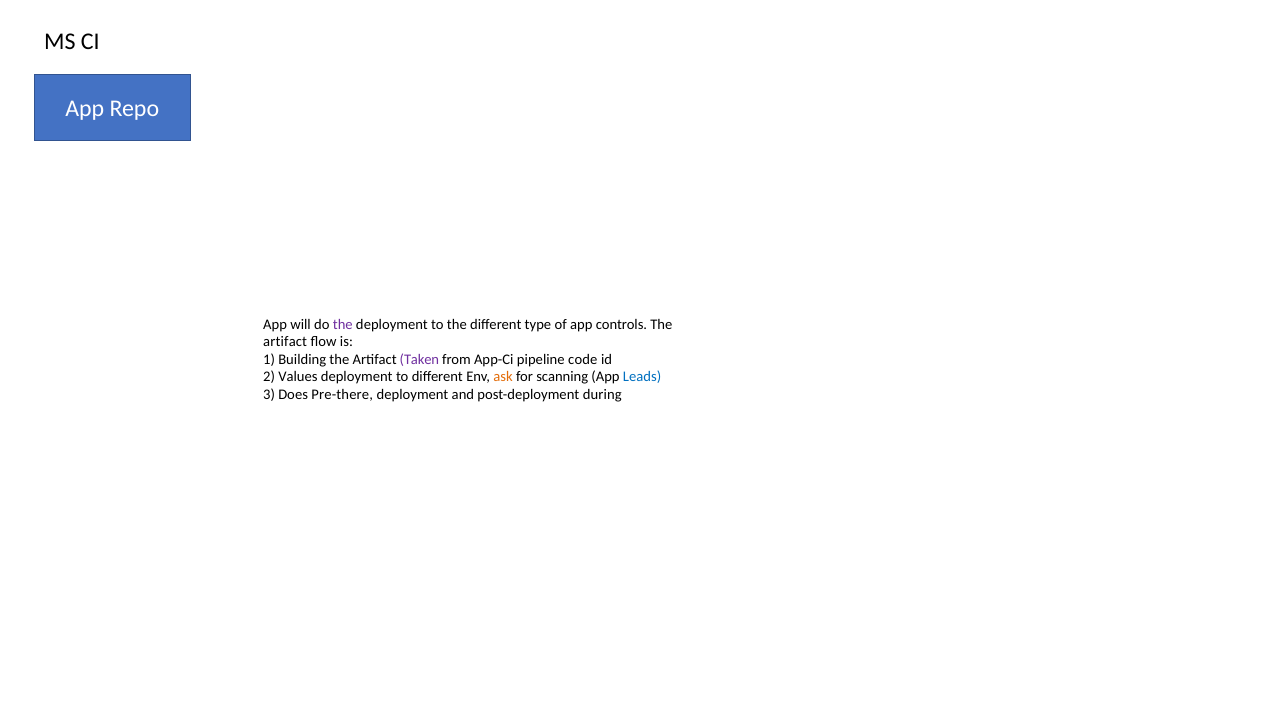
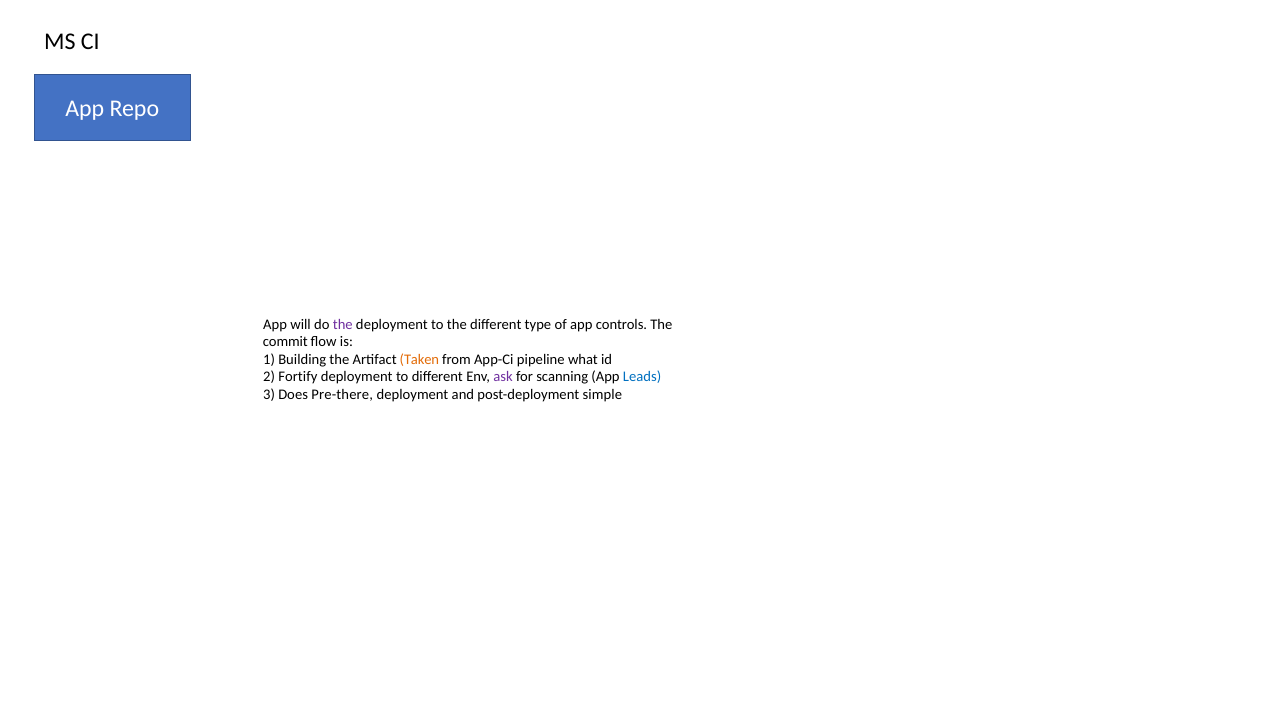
artifact at (285, 342): artifact -> commit
Taken colour: purple -> orange
code: code -> what
Values: Values -> Fortify
ask colour: orange -> purple
during: during -> simple
